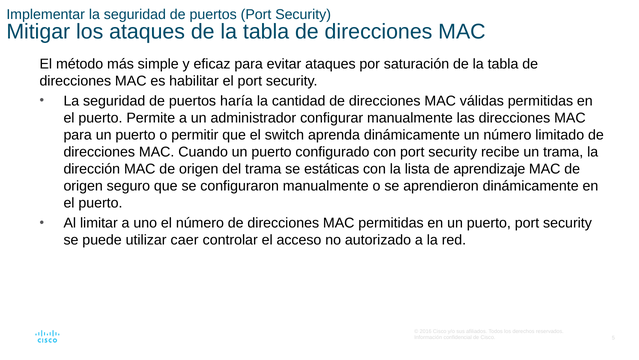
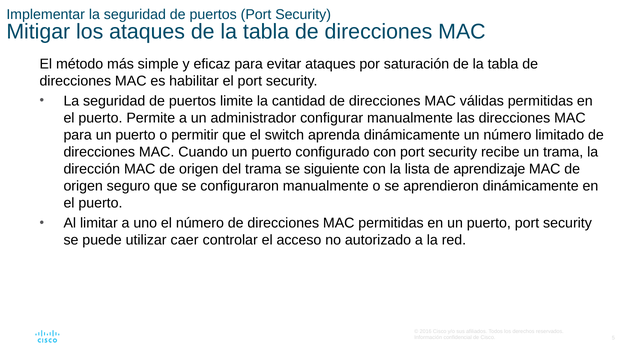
haría: haría -> limite
estáticas: estáticas -> siguiente
